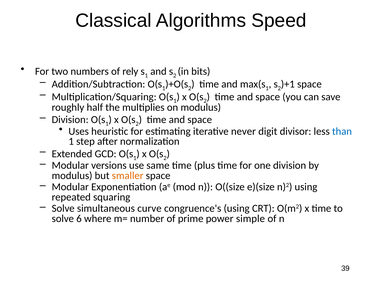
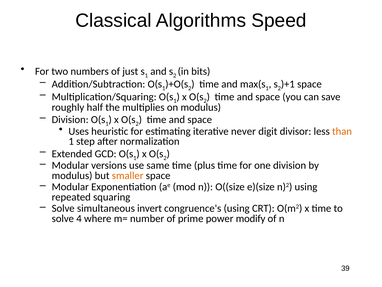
rely: rely -> just
than colour: blue -> orange
curve: curve -> invert
6: 6 -> 4
simple: simple -> modify
